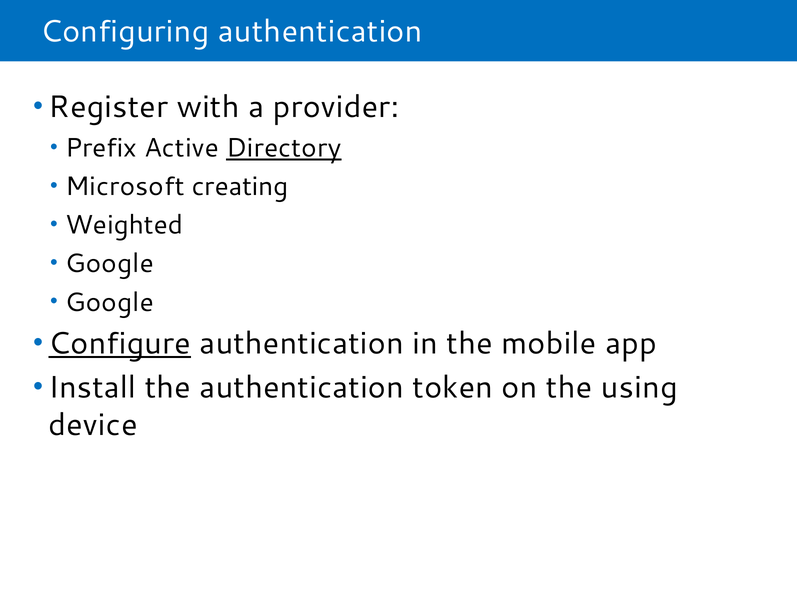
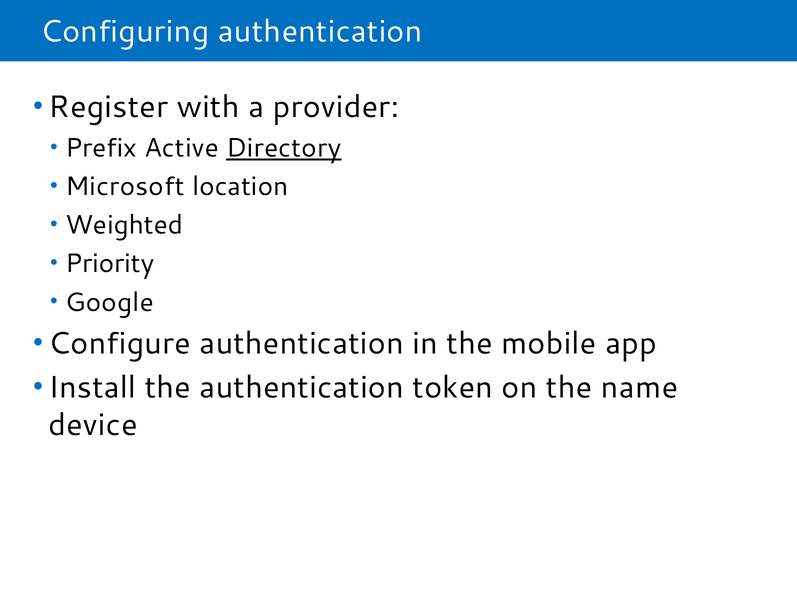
creating: creating -> location
Google at (110, 264): Google -> Priority
Configure underline: present -> none
using: using -> name
